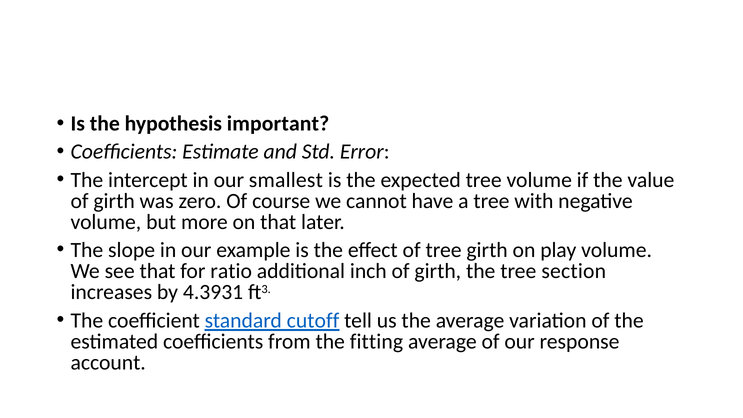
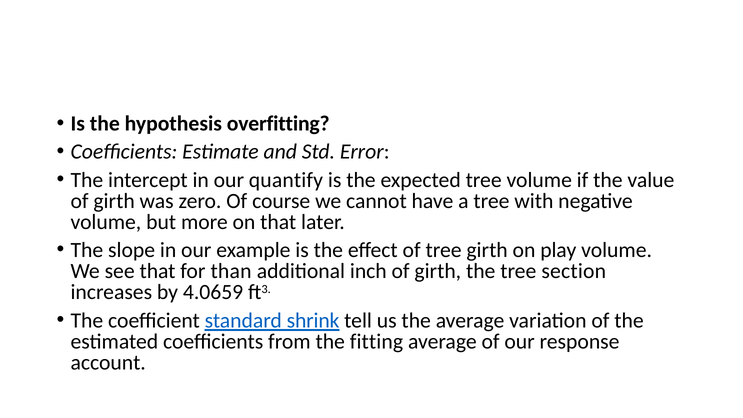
important: important -> overfitting
smallest: smallest -> quantify
ratio: ratio -> than
4.3931: 4.3931 -> 4.0659
cutoff: cutoff -> shrink
